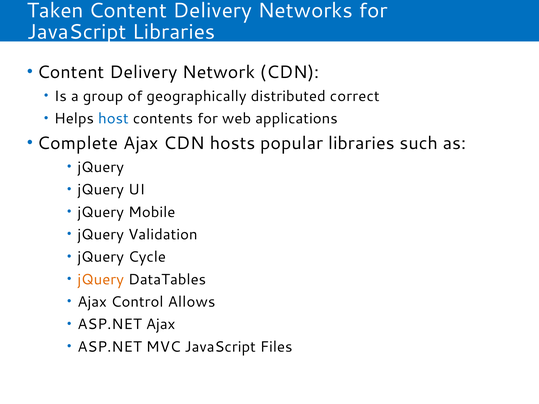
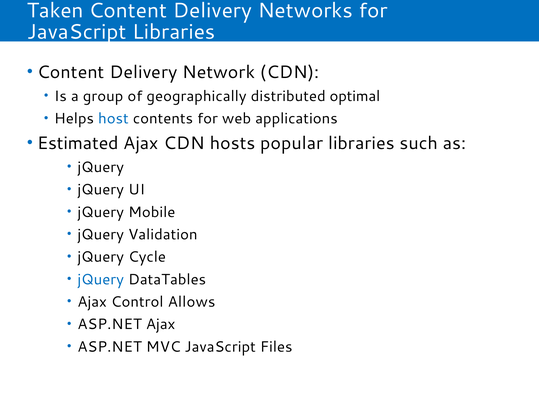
correct: correct -> optimal
Complete: Complete -> Estimated
jQuery at (101, 280) colour: orange -> blue
